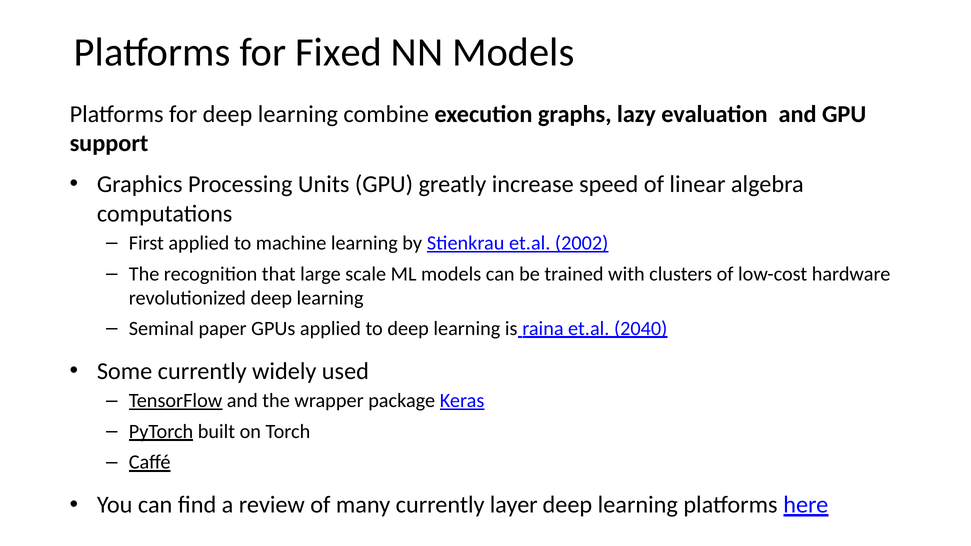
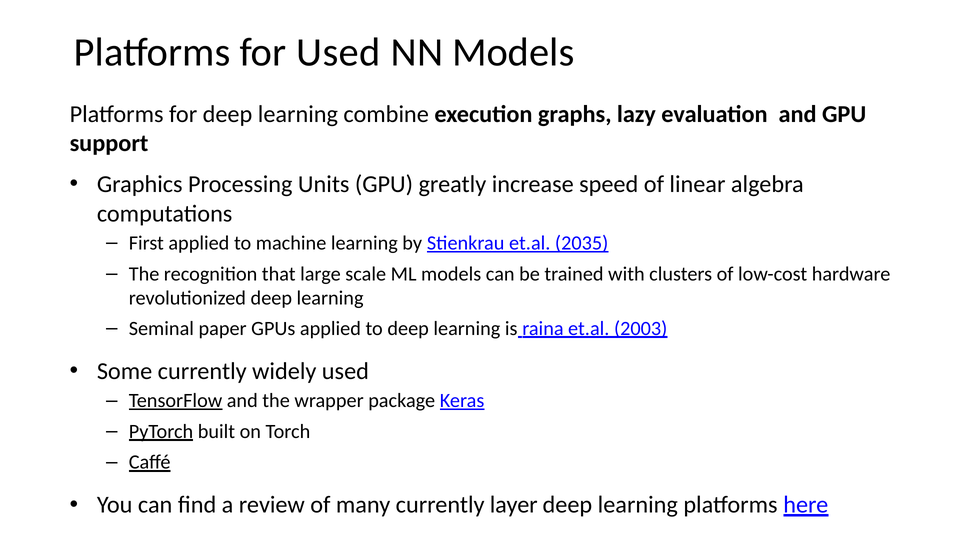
for Fixed: Fixed -> Used
2002: 2002 -> 2035
2040: 2040 -> 2003
